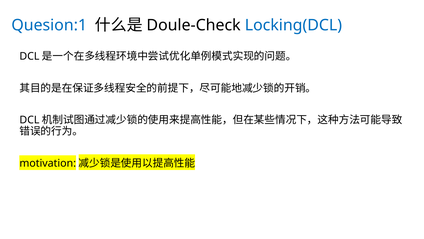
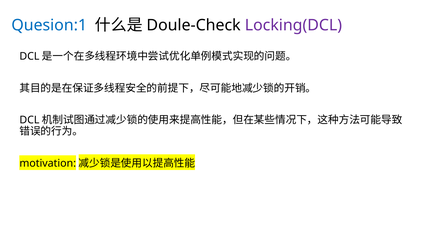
Locking(DCL colour: blue -> purple
